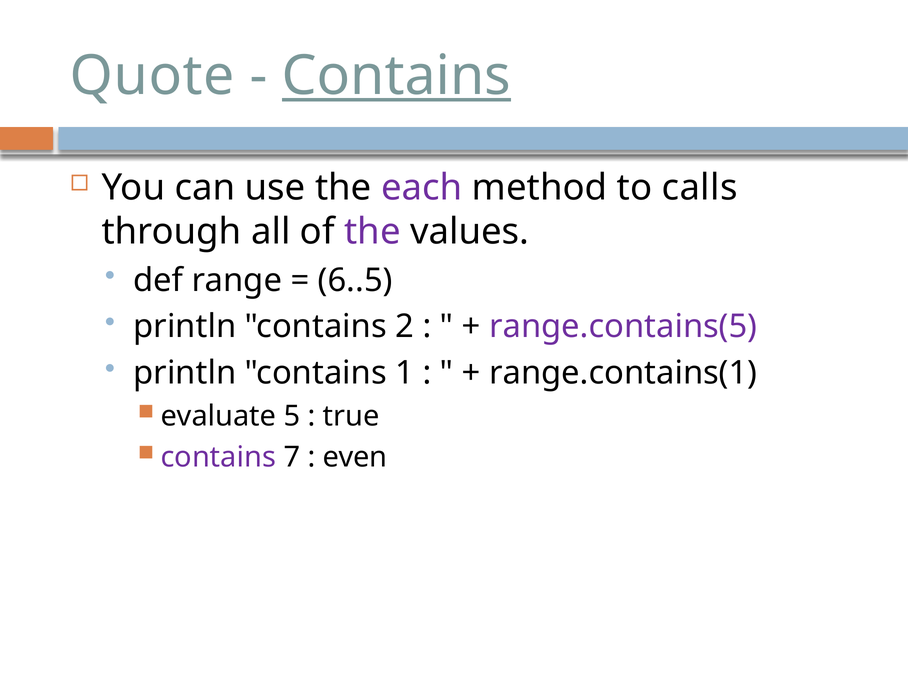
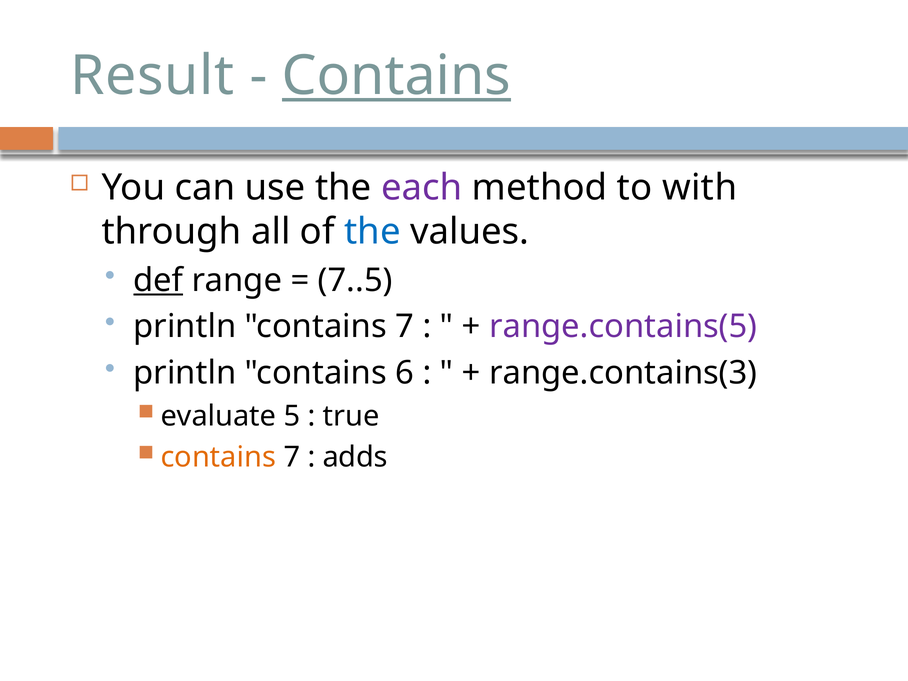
Quote: Quote -> Result
calls: calls -> with
the at (372, 232) colour: purple -> blue
def underline: none -> present
6..5: 6..5 -> 7..5
println contains 2: 2 -> 7
1: 1 -> 6
range.contains(1: range.contains(1 -> range.contains(3
contains at (218, 457) colour: purple -> orange
even: even -> adds
